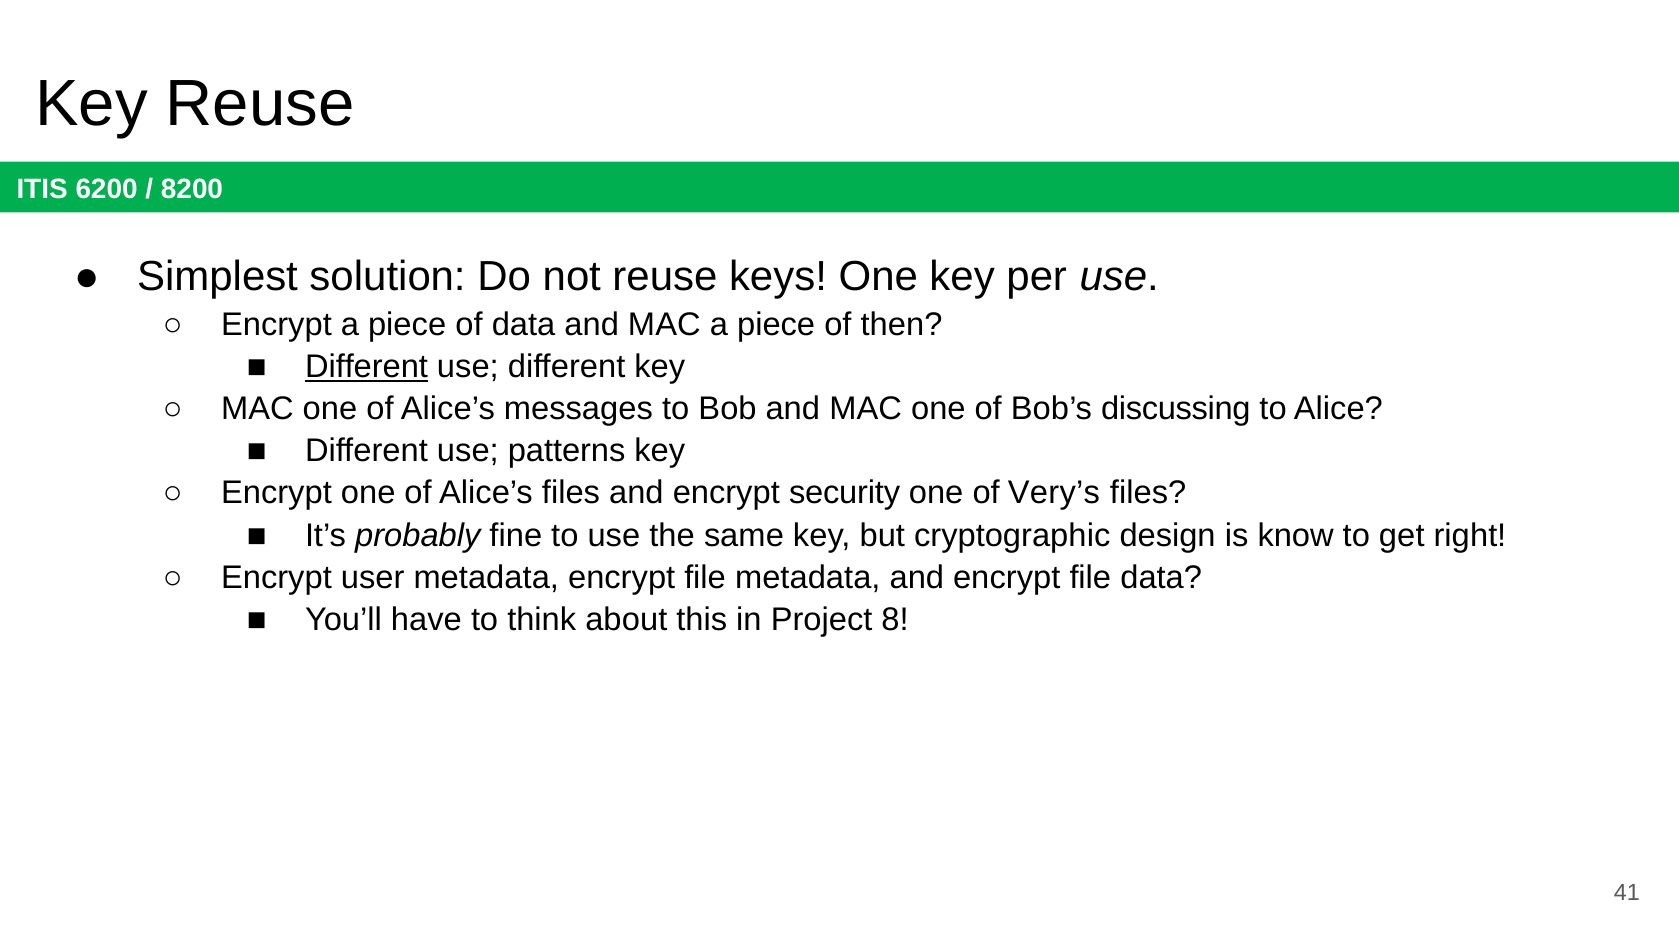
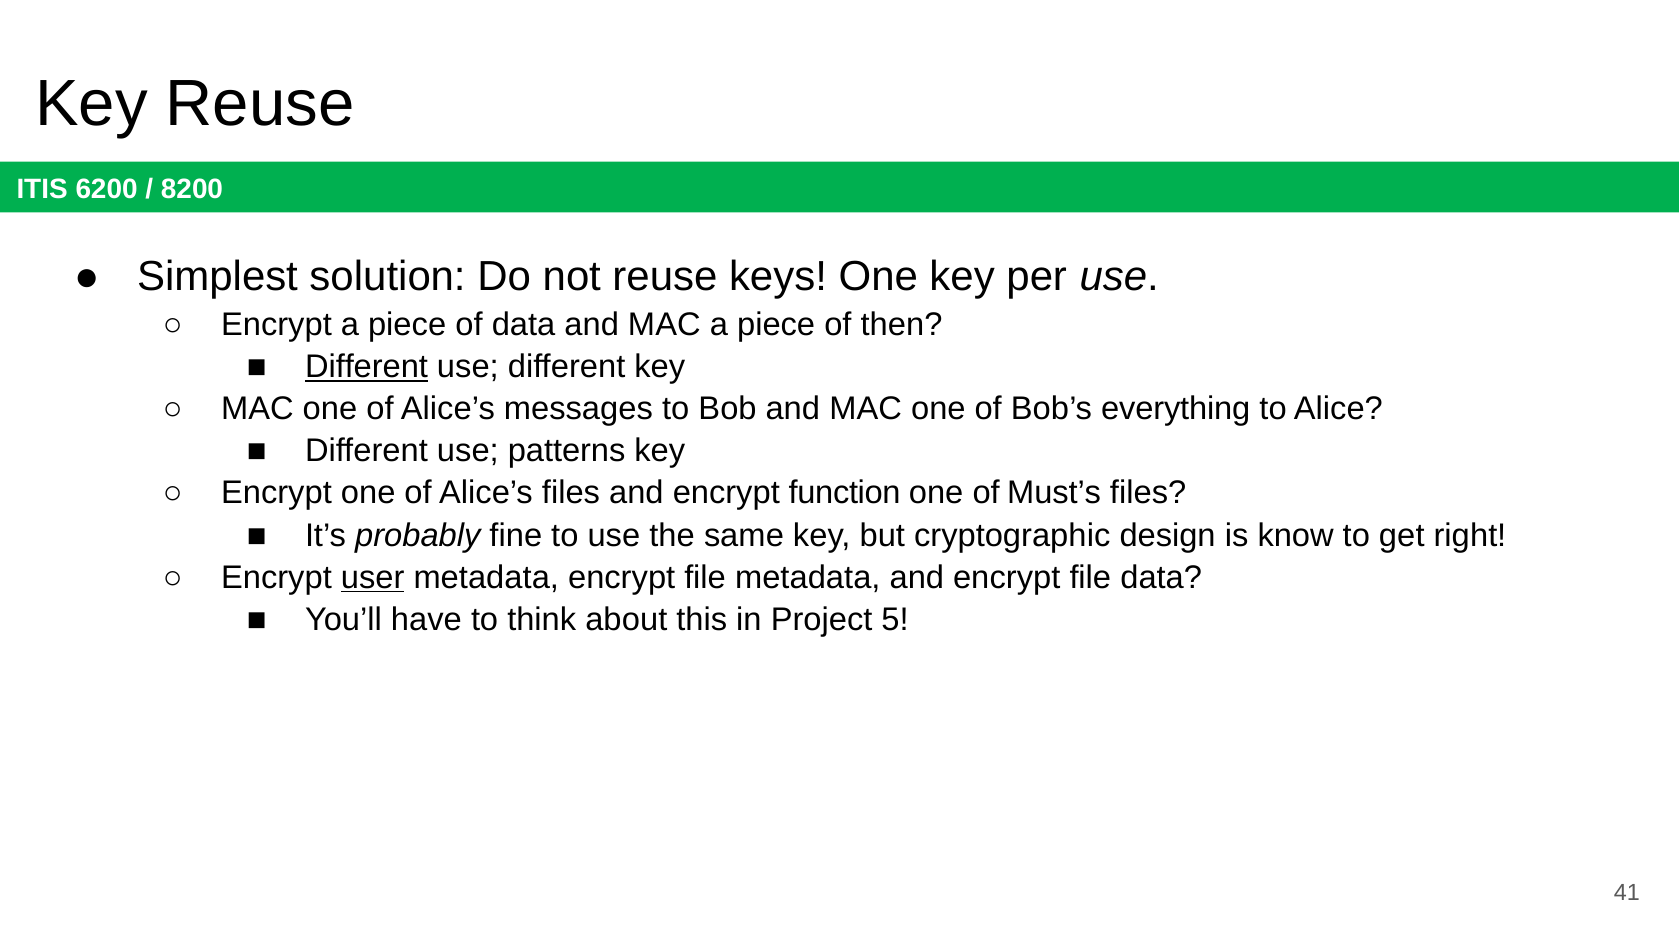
discussing: discussing -> everything
security: security -> function
Very’s: Very’s -> Must’s
user underline: none -> present
8: 8 -> 5
